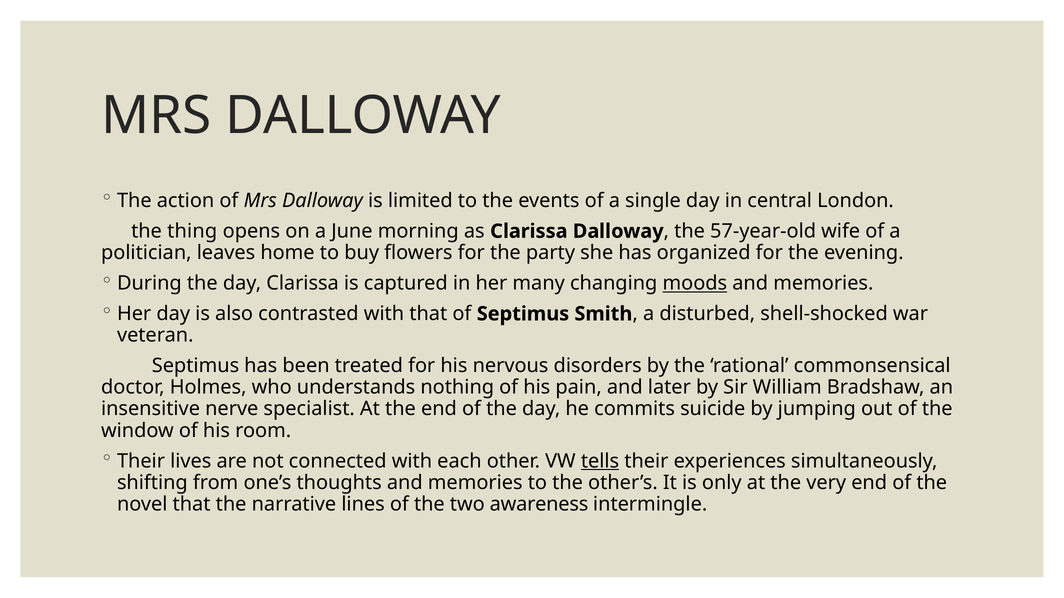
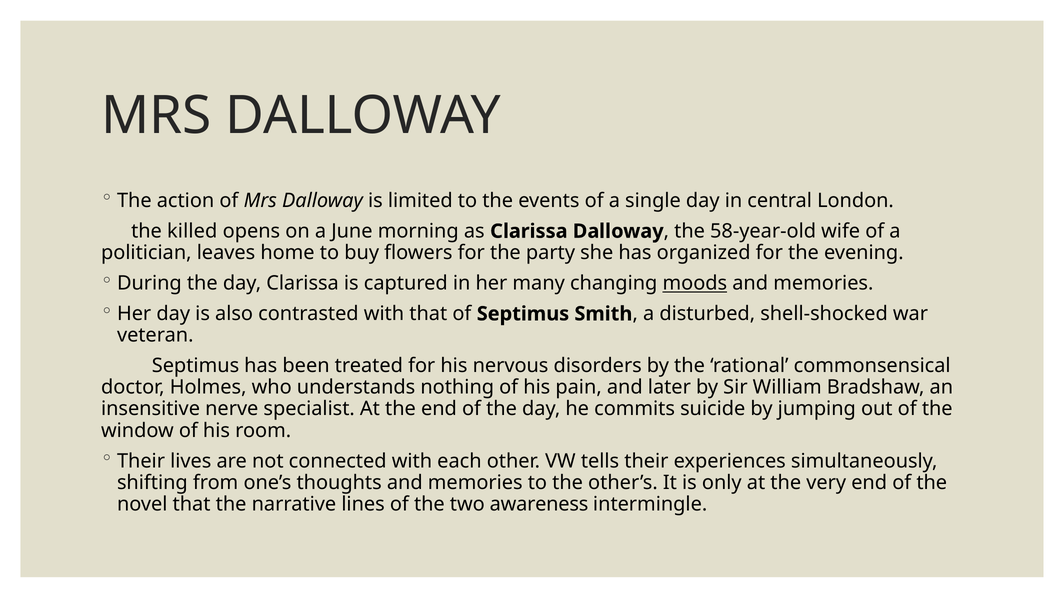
thing: thing -> killed
57-year-old: 57-year-old -> 58-year-old
tells underline: present -> none
